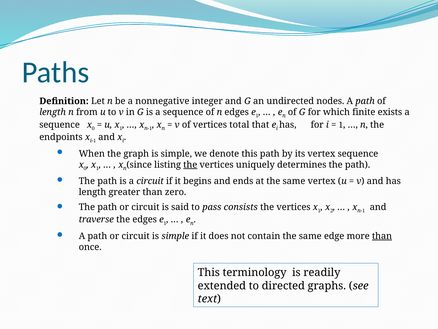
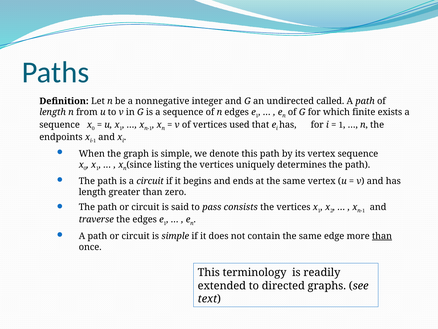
nodes: nodes -> called
total: total -> used
the at (190, 164) underline: present -> none
